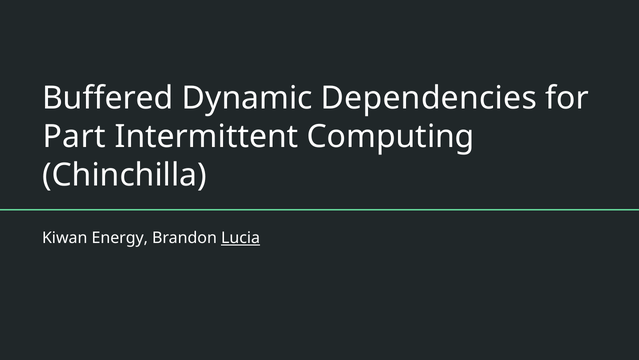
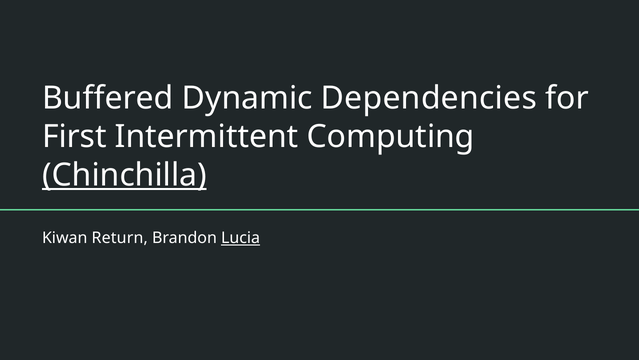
Part: Part -> First
Chinchilla underline: none -> present
Energy: Energy -> Return
